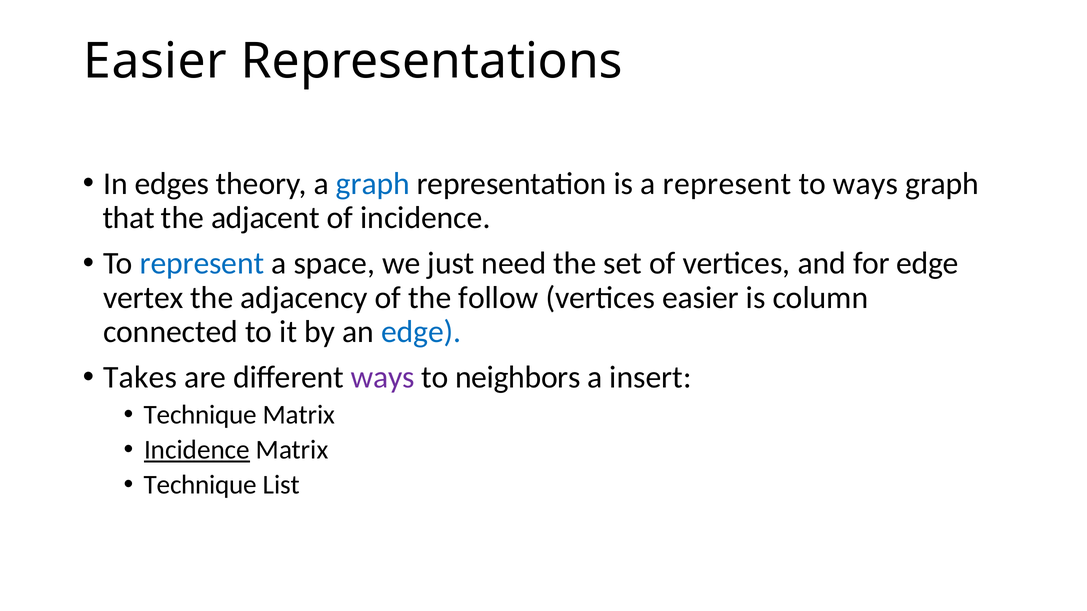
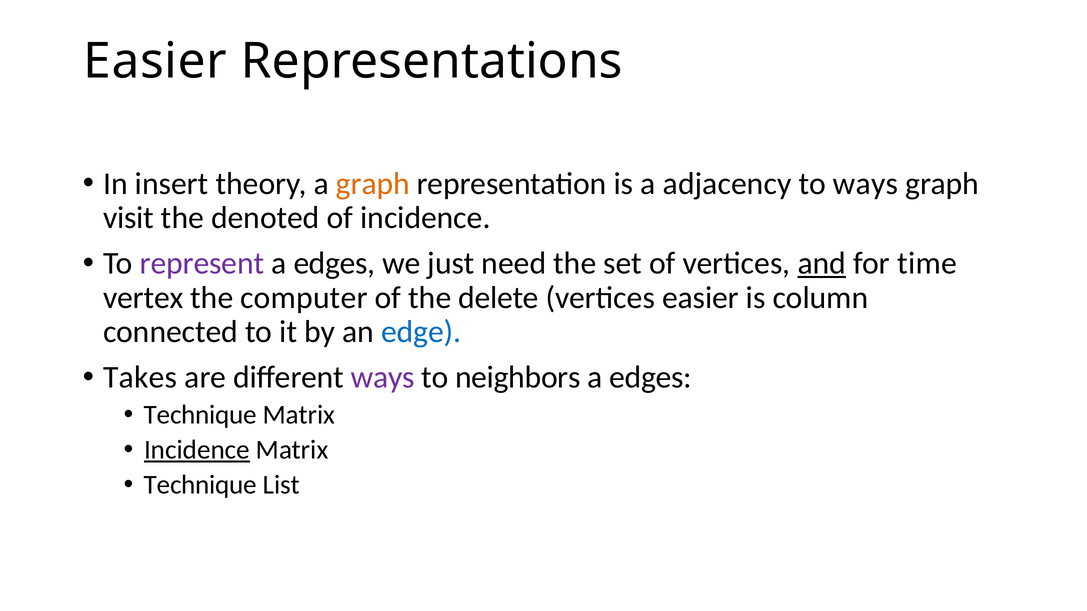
edges: edges -> insert
graph at (373, 184) colour: blue -> orange
a represent: represent -> adjacency
that: that -> visit
adjacent: adjacent -> denoted
represent at (202, 264) colour: blue -> purple
space at (334, 264): space -> edges
and underline: none -> present
for edge: edge -> time
adjacency: adjacency -> computer
follow: follow -> delete
insert at (650, 378): insert -> edges
